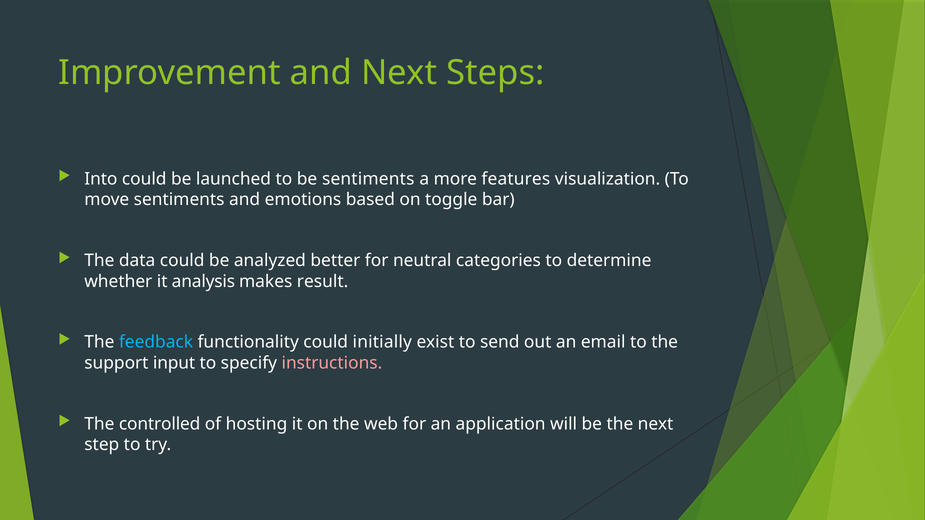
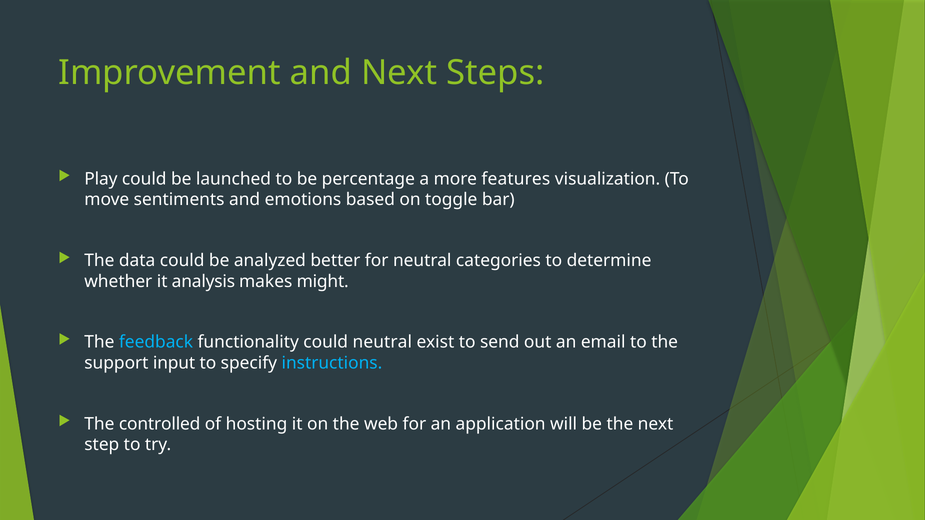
Into: Into -> Play
be sentiments: sentiments -> percentage
result: result -> might
could initially: initially -> neutral
instructions colour: pink -> light blue
